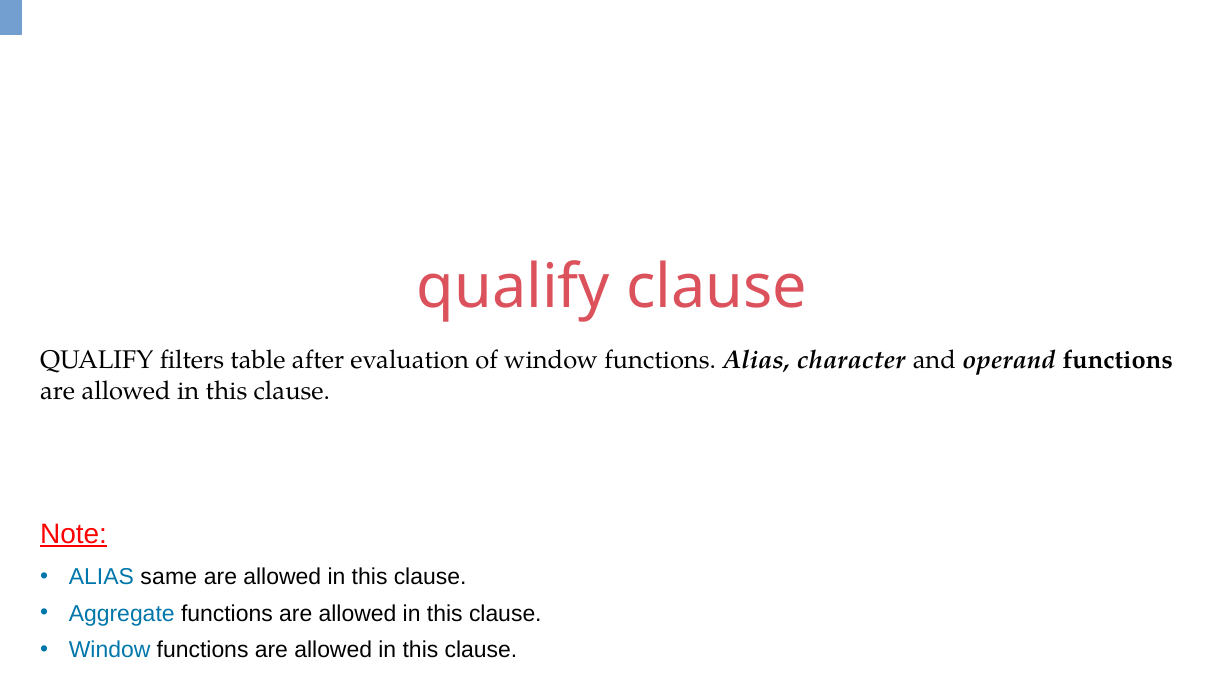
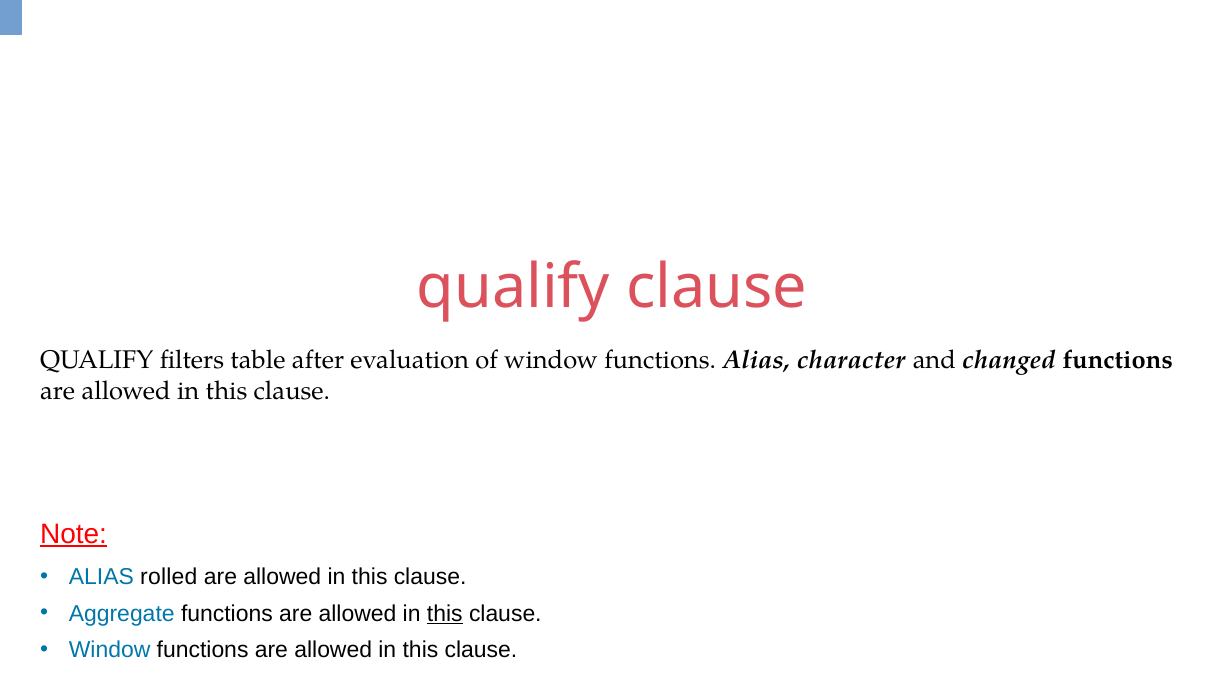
operand: operand -> changed
same: same -> rolled
this at (445, 613) underline: none -> present
